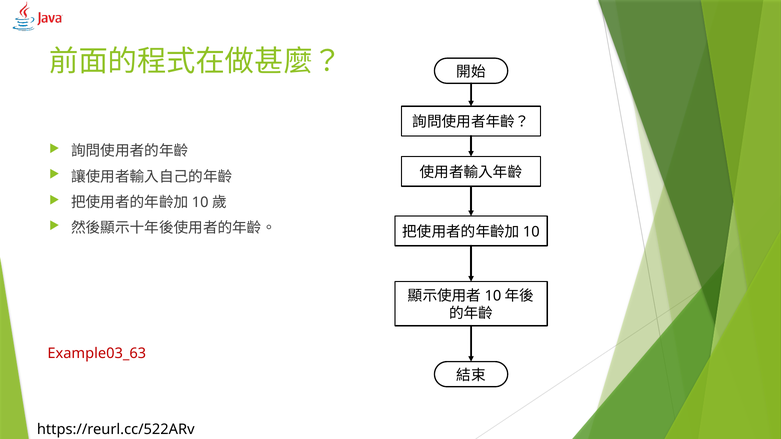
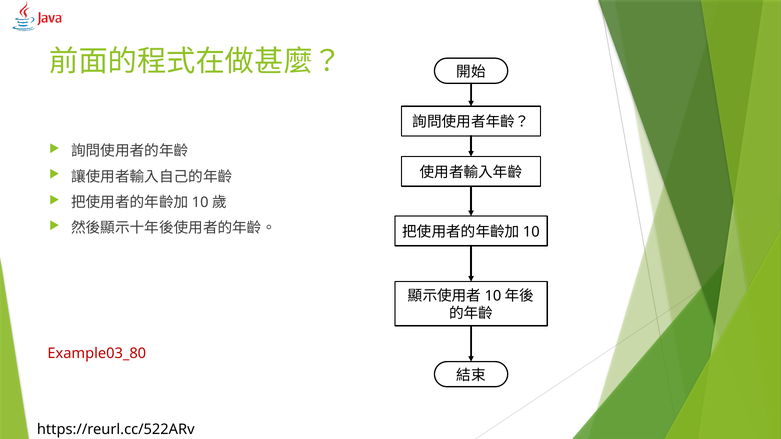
Example03_63: Example03_63 -> Example03_80
